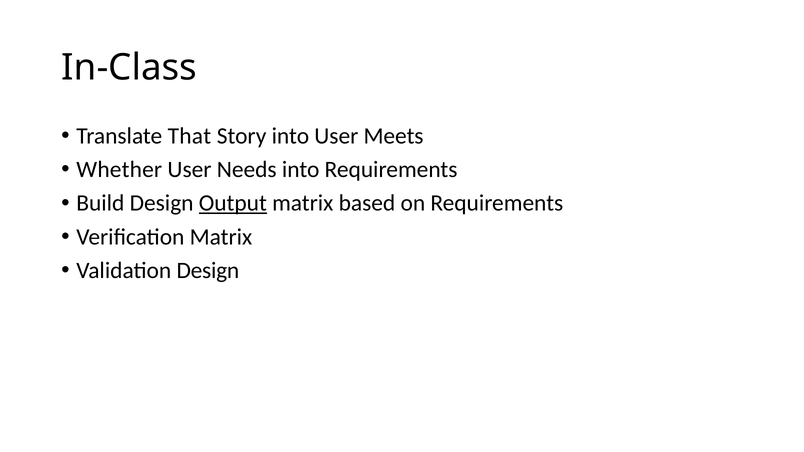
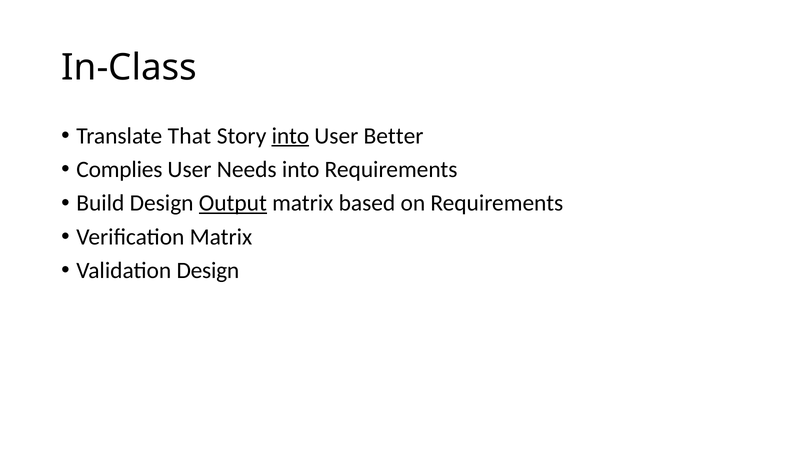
into at (290, 136) underline: none -> present
Meets: Meets -> Better
Whether: Whether -> Complies
